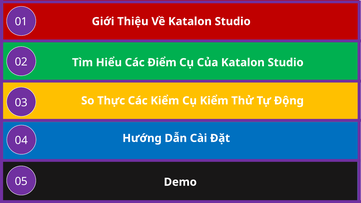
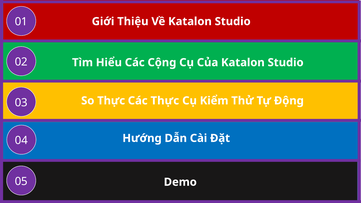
Điểm: Điểm -> Cộng
Các Kiểm: Kiểm -> Thực
